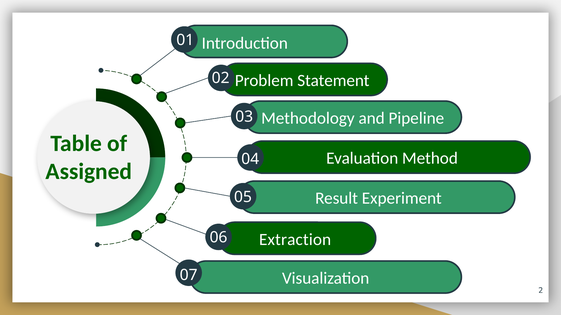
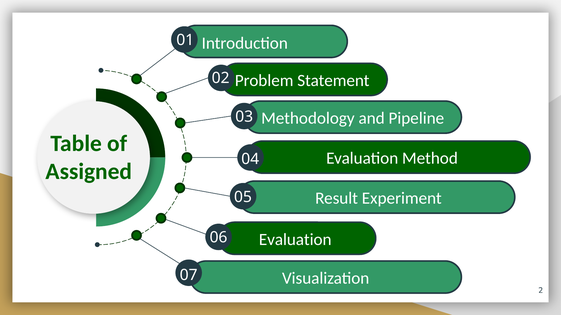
Extraction at (295, 240): Extraction -> Evaluation
